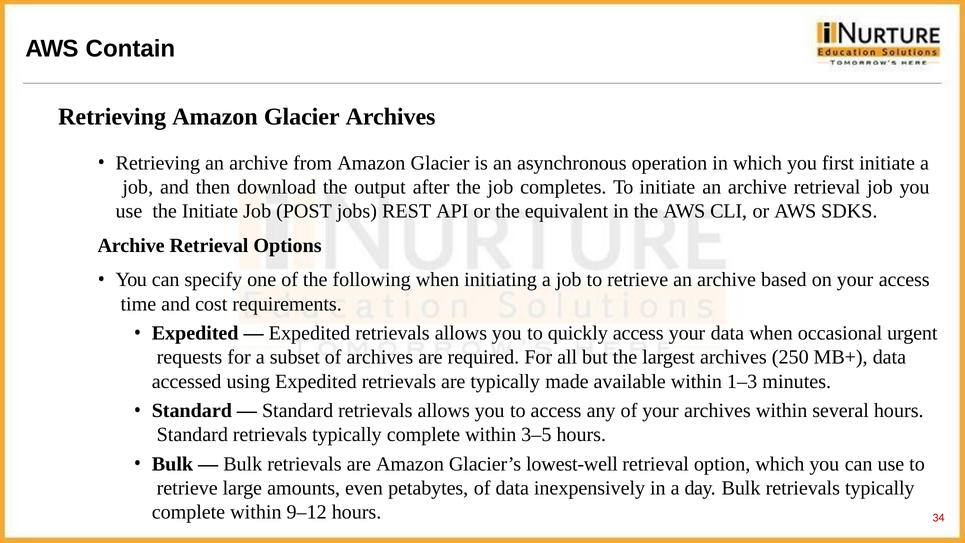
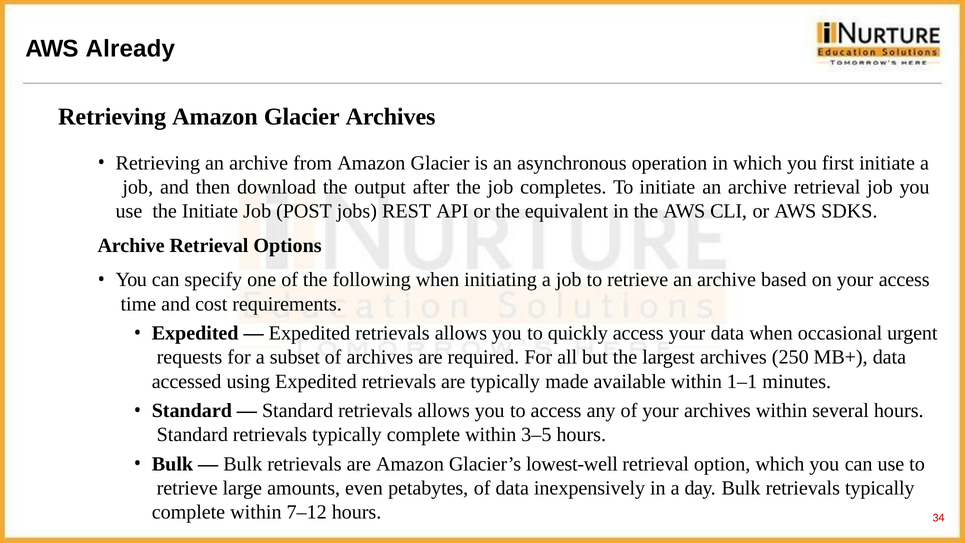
Contain: Contain -> Already
1–3: 1–3 -> 1–1
9–12: 9–12 -> 7–12
